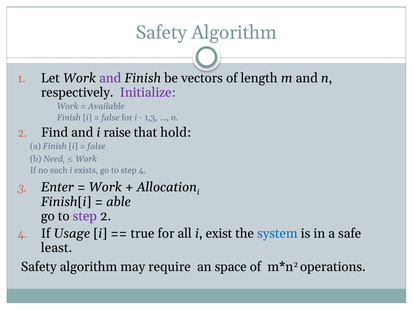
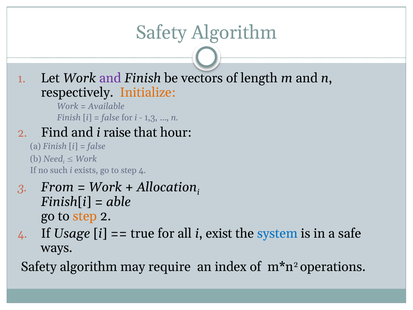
Initialize colour: purple -> orange
hold: hold -> hour
Enter: Enter -> From
step at (85, 216) colour: purple -> orange
least: least -> ways
space: space -> index
